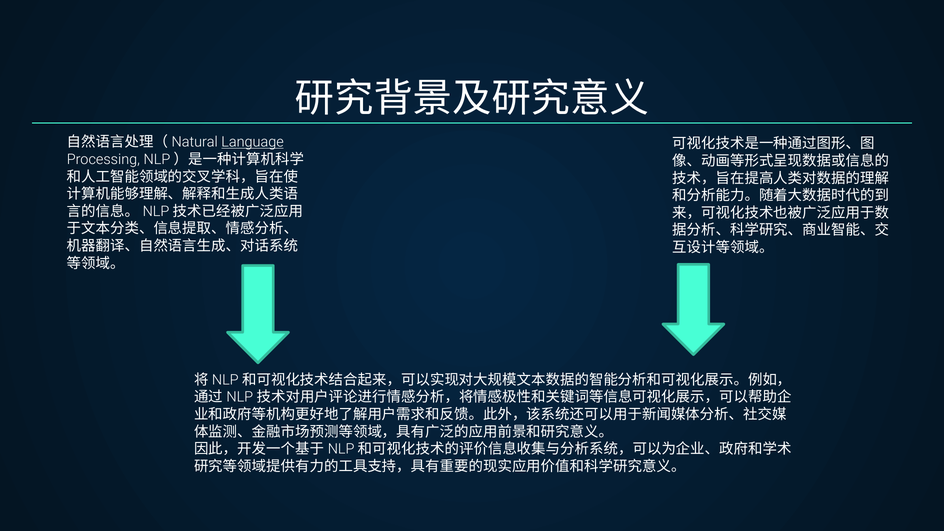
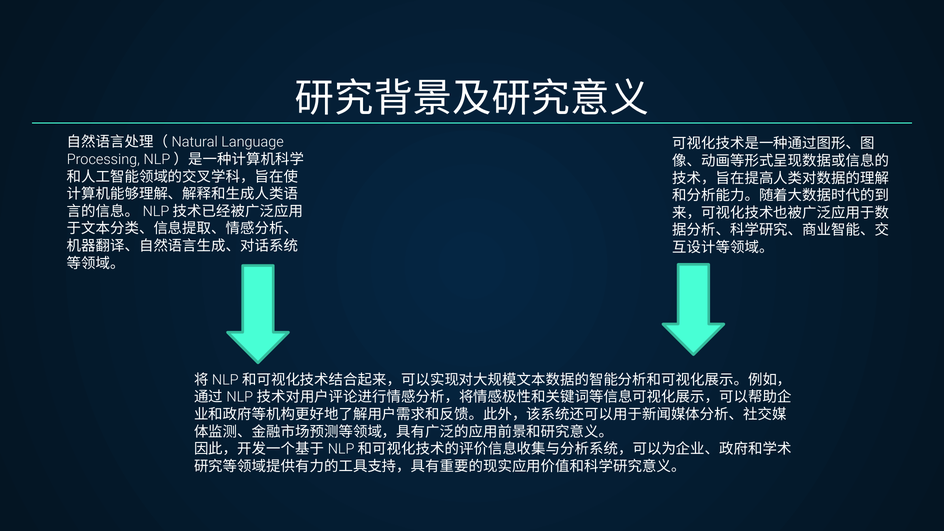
Language underline: present -> none
